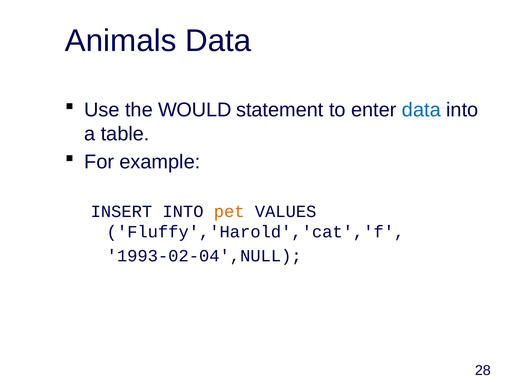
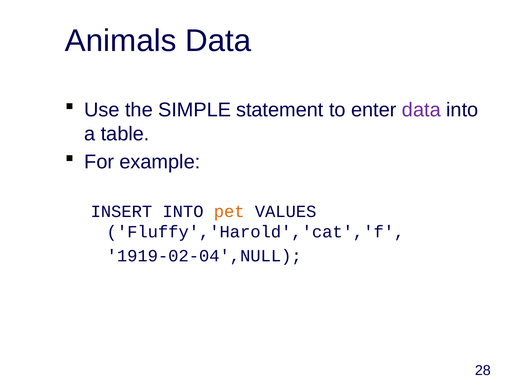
WOULD: WOULD -> SIMPLE
data at (421, 110) colour: blue -> purple
1993-02-04',NULL: 1993-02-04',NULL -> 1919-02-04',NULL
